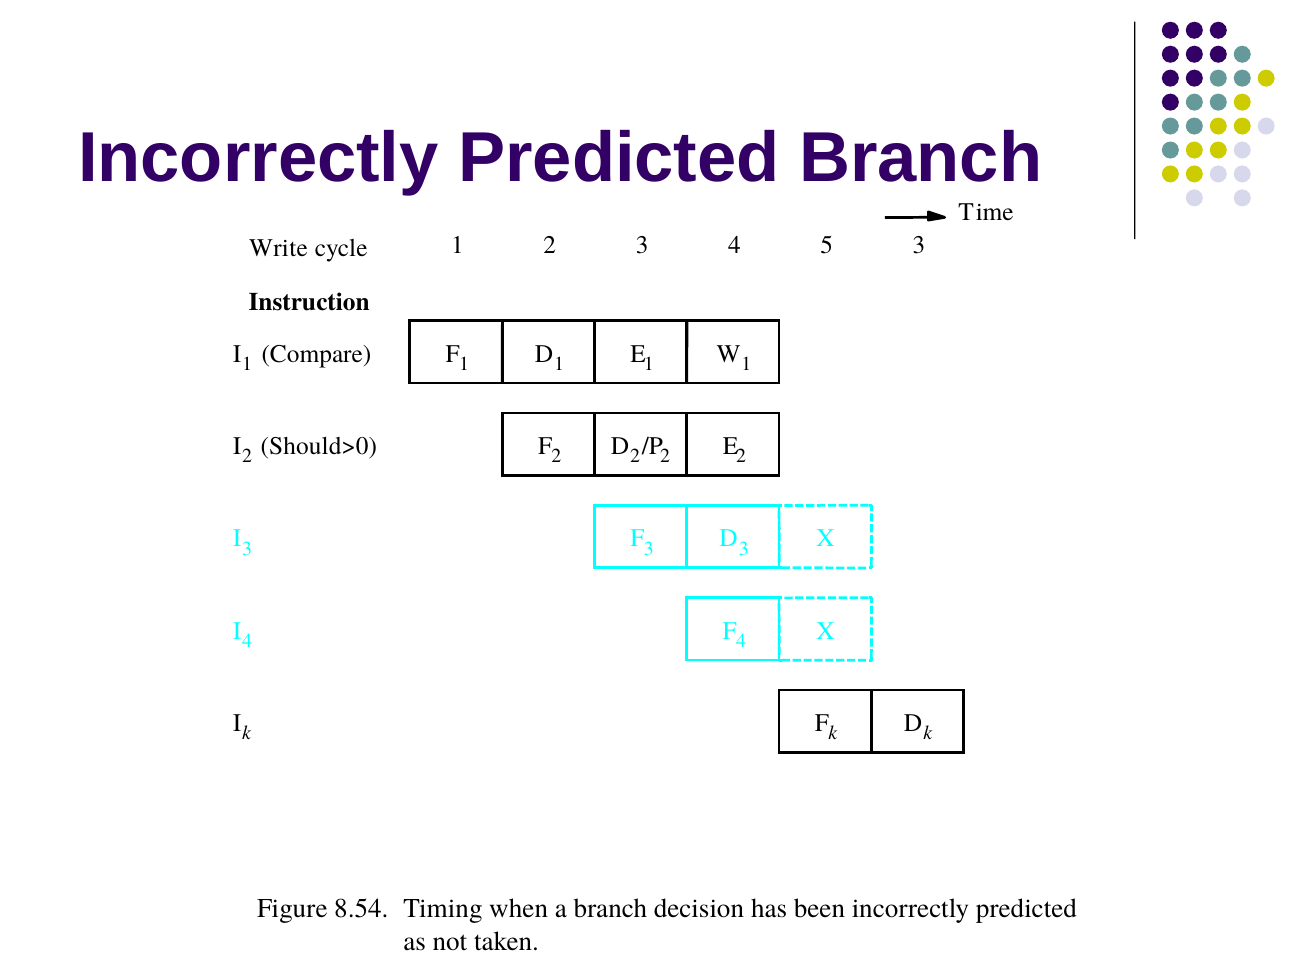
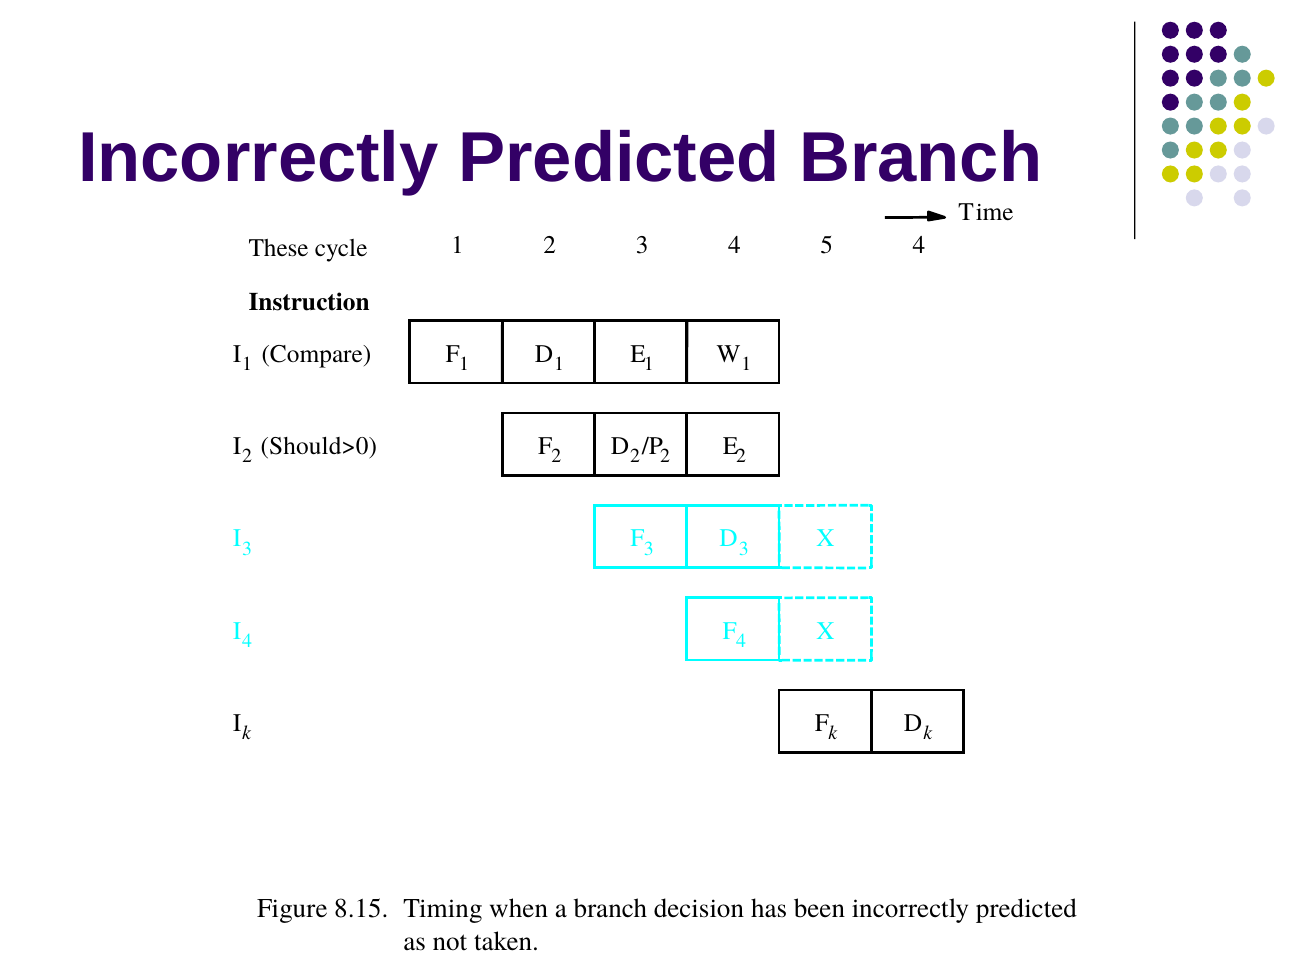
Write: Write -> These
5 3: 3 -> 4
8.54: 8.54 -> 8.15
